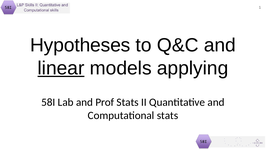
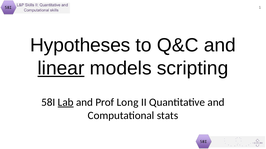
applying: applying -> scripting
Lab underline: none -> present
Prof Stats: Stats -> Long
